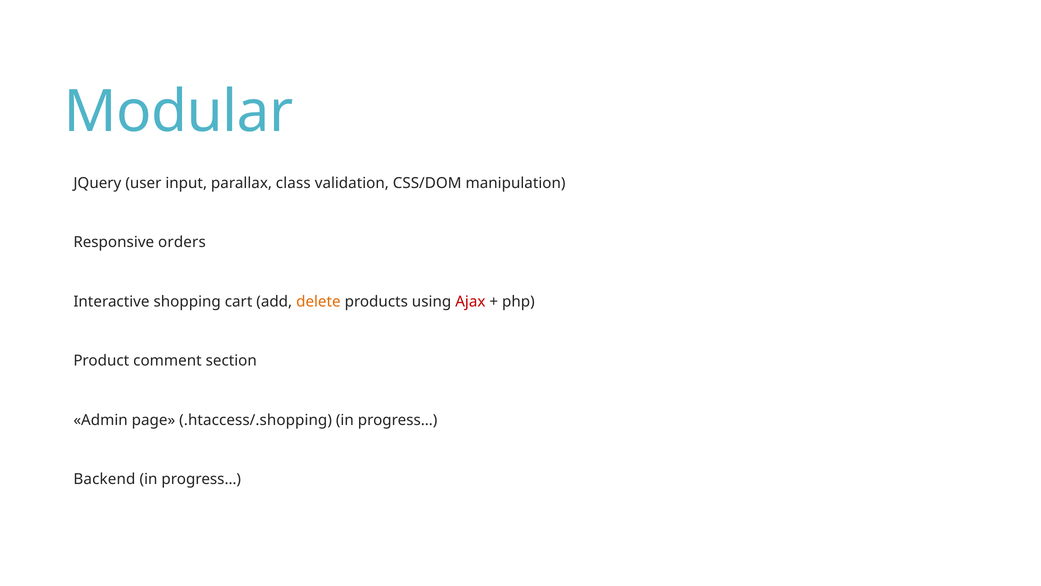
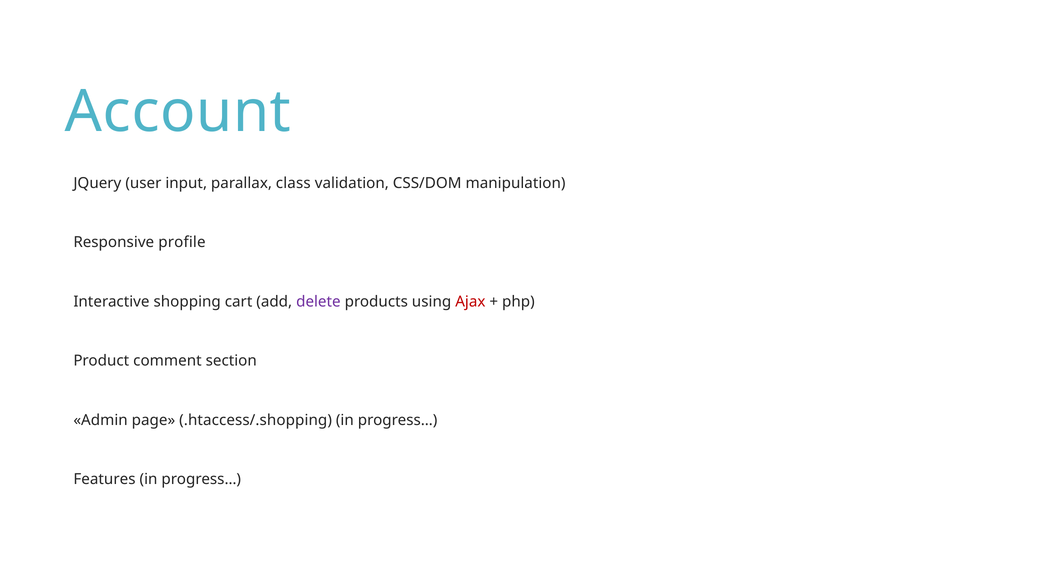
Modular: Modular -> Account
orders: orders -> profile
delete colour: orange -> purple
Backend: Backend -> Features
